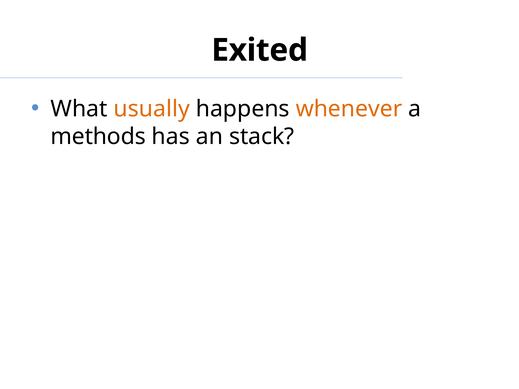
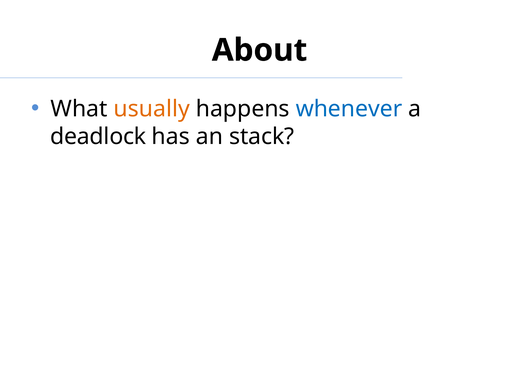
Exited: Exited -> About
whenever colour: orange -> blue
methods: methods -> deadlock
